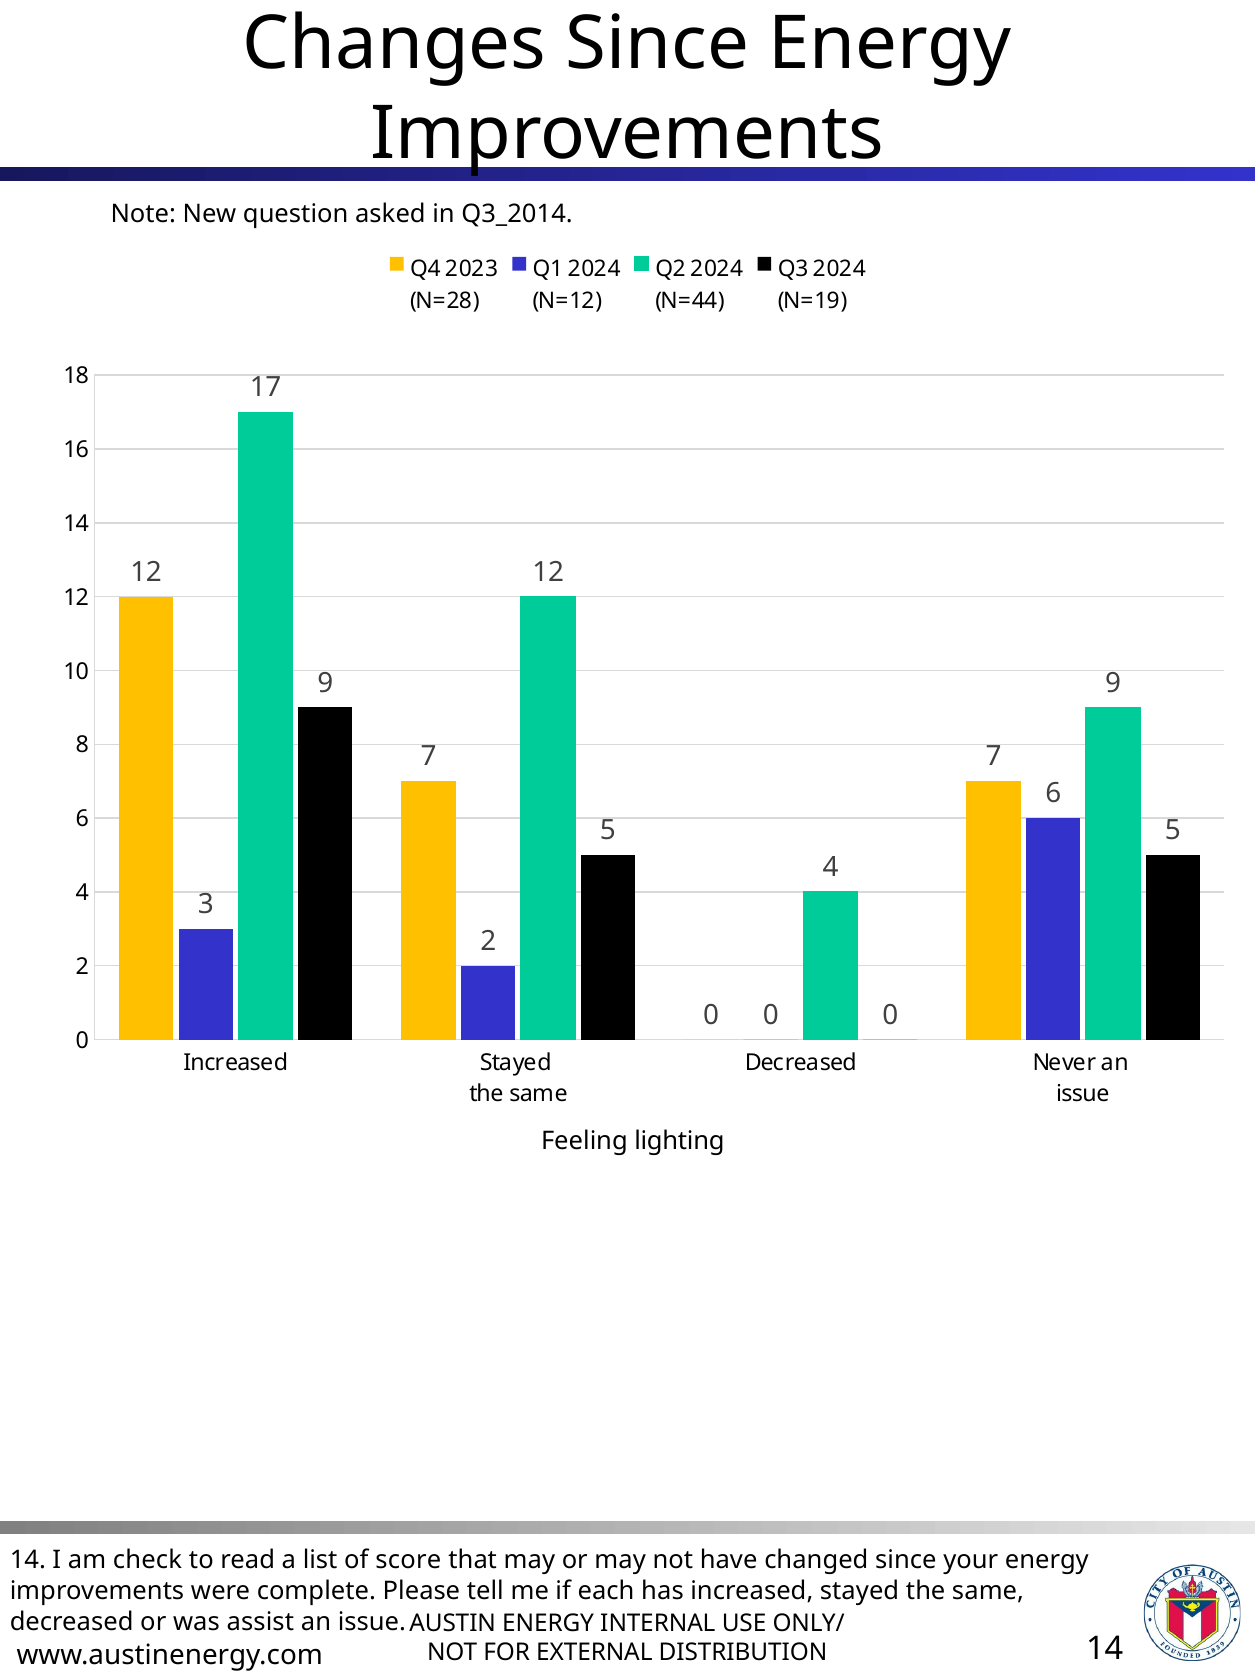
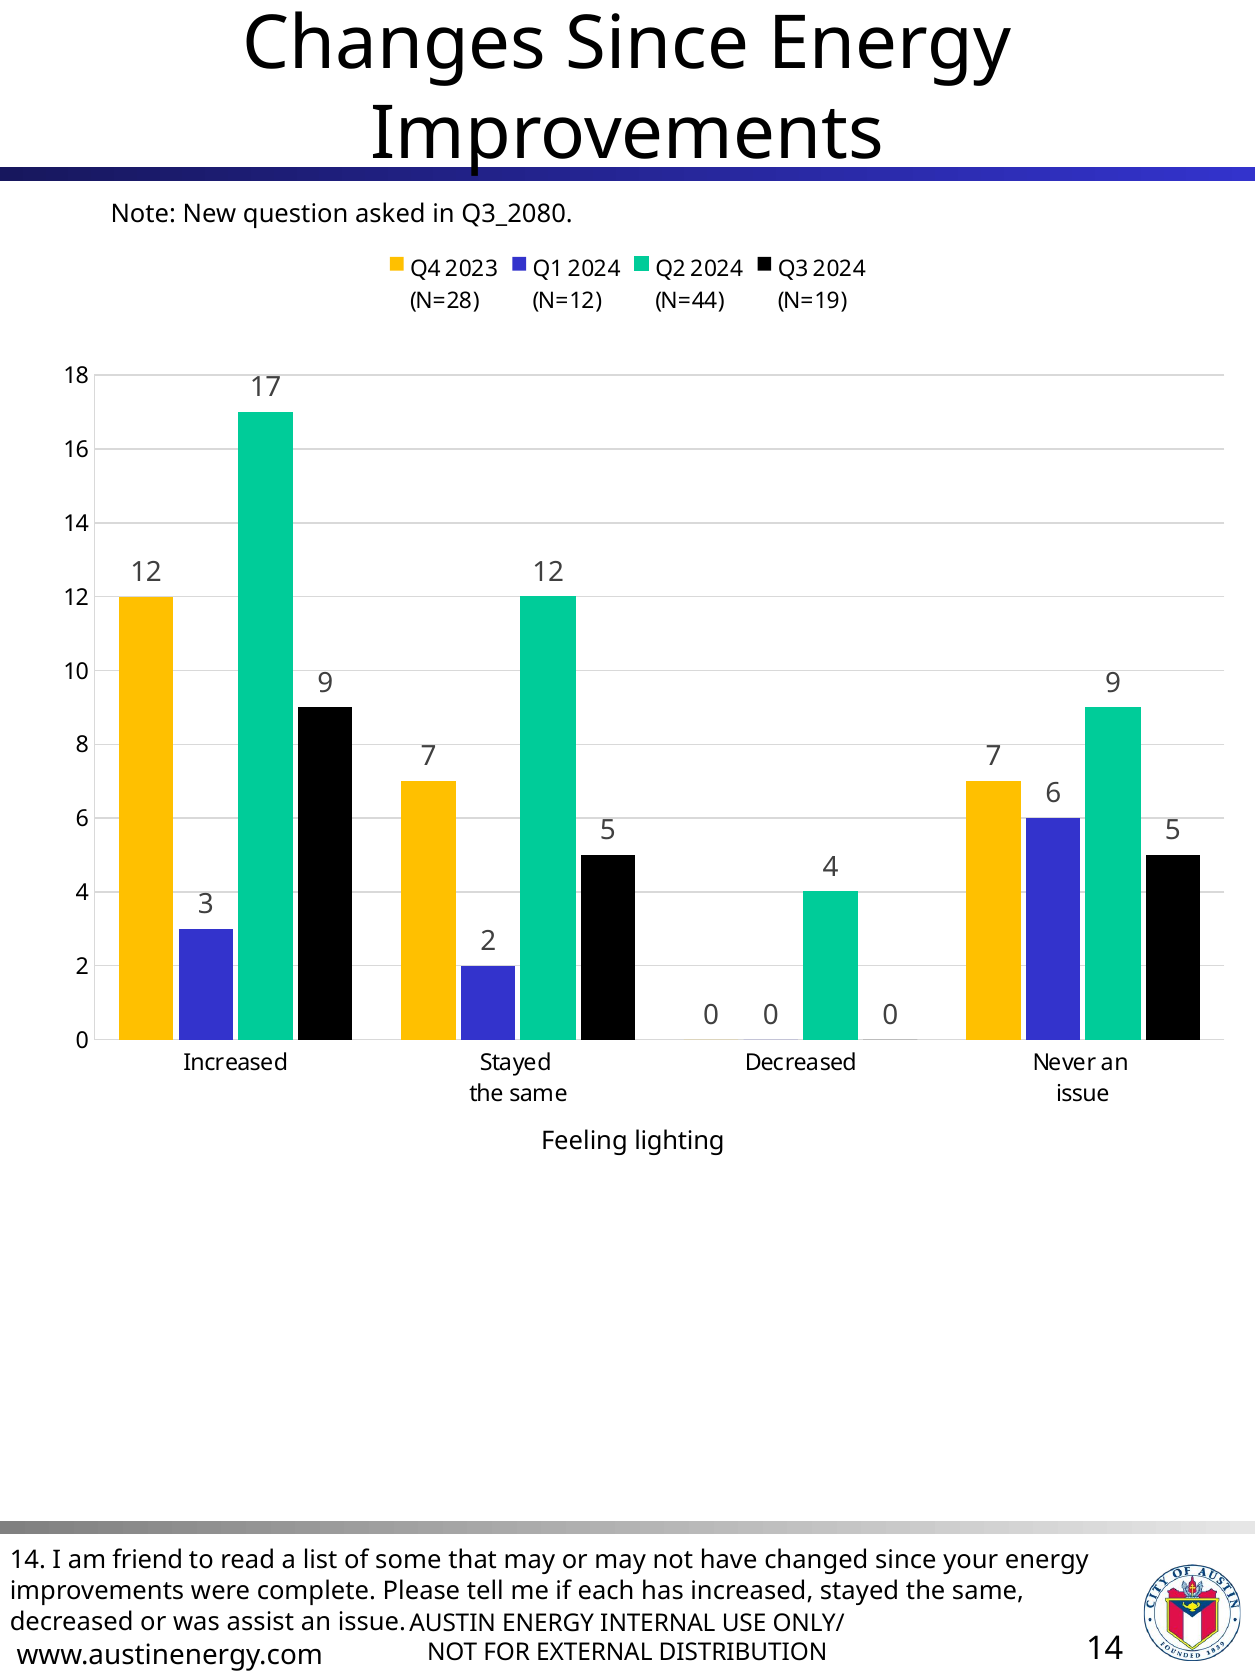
Q3_2014: Q3_2014 -> Q3_2080
check: check -> friend
score: score -> some
